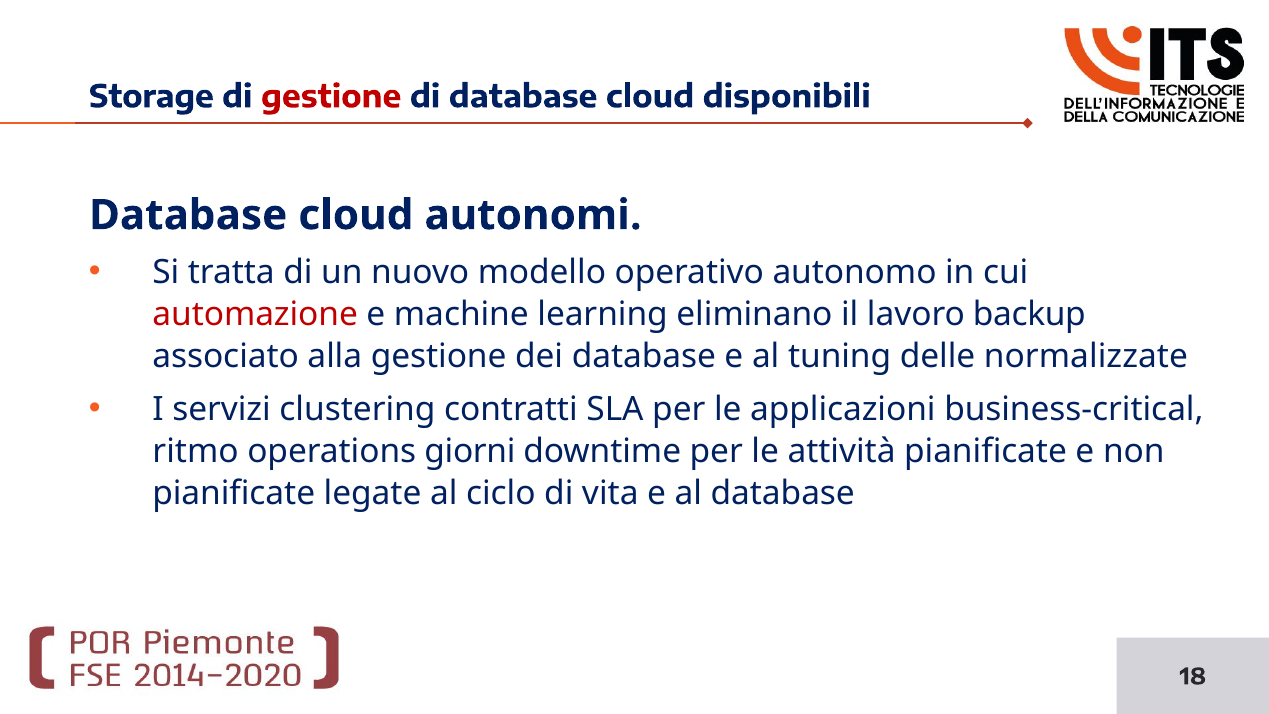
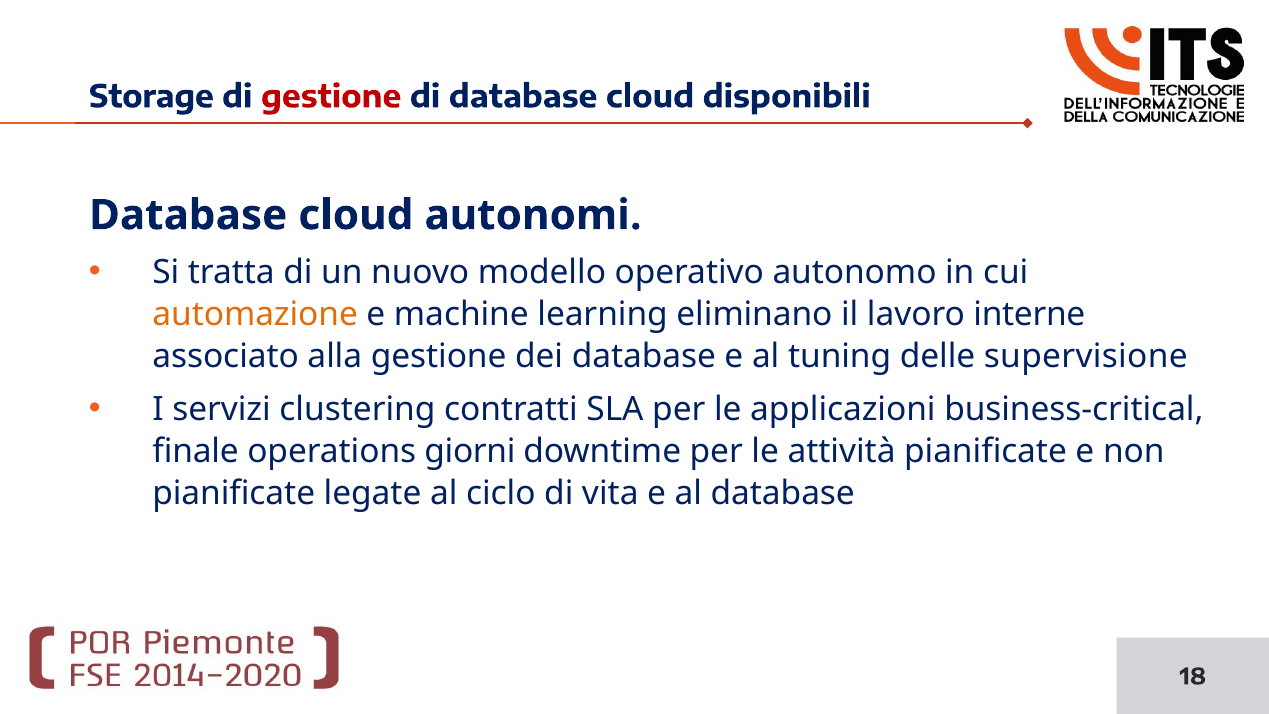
automazione colour: red -> orange
backup: backup -> interne
normalizzate: normalizzate -> supervisione
ritmo: ritmo -> finale
